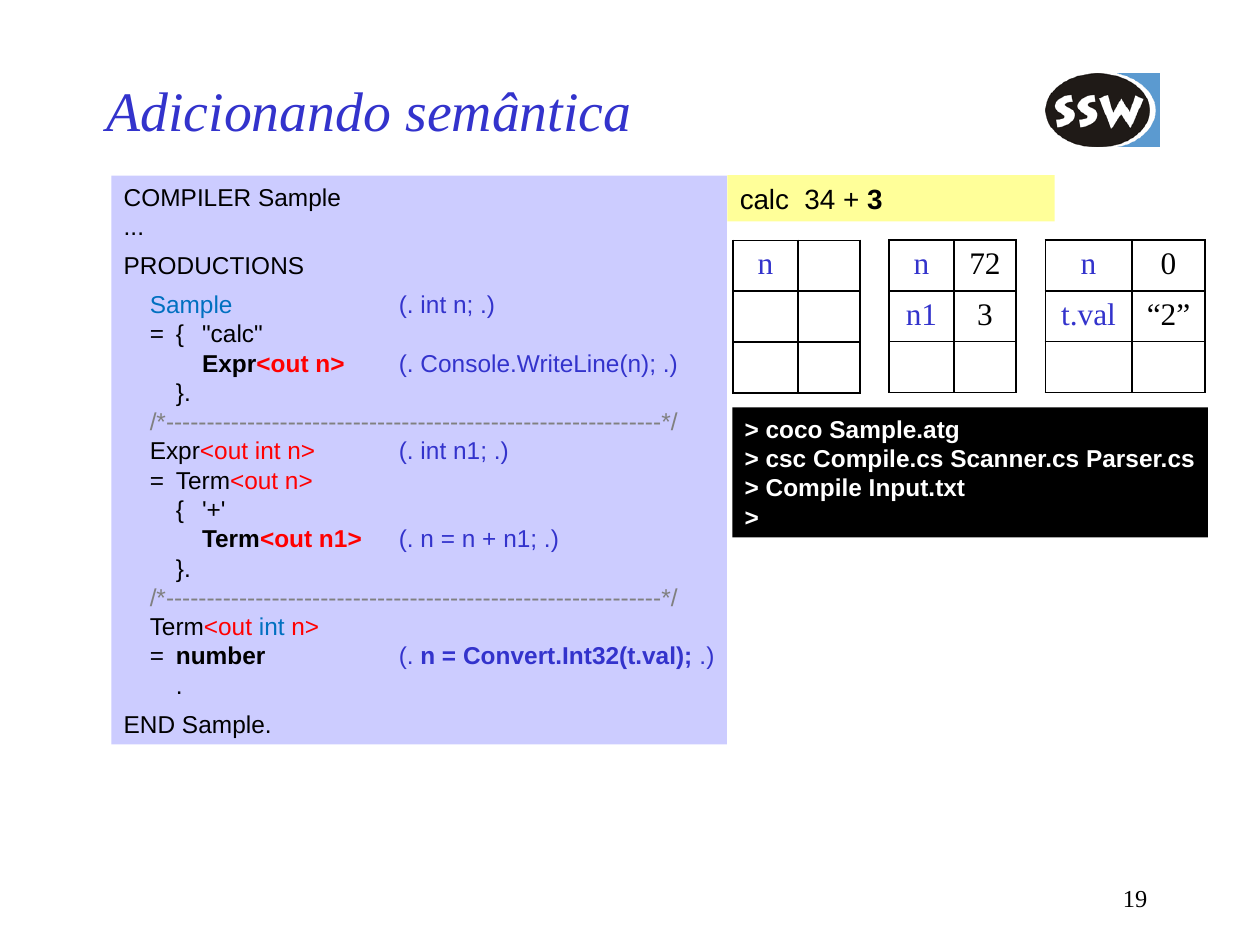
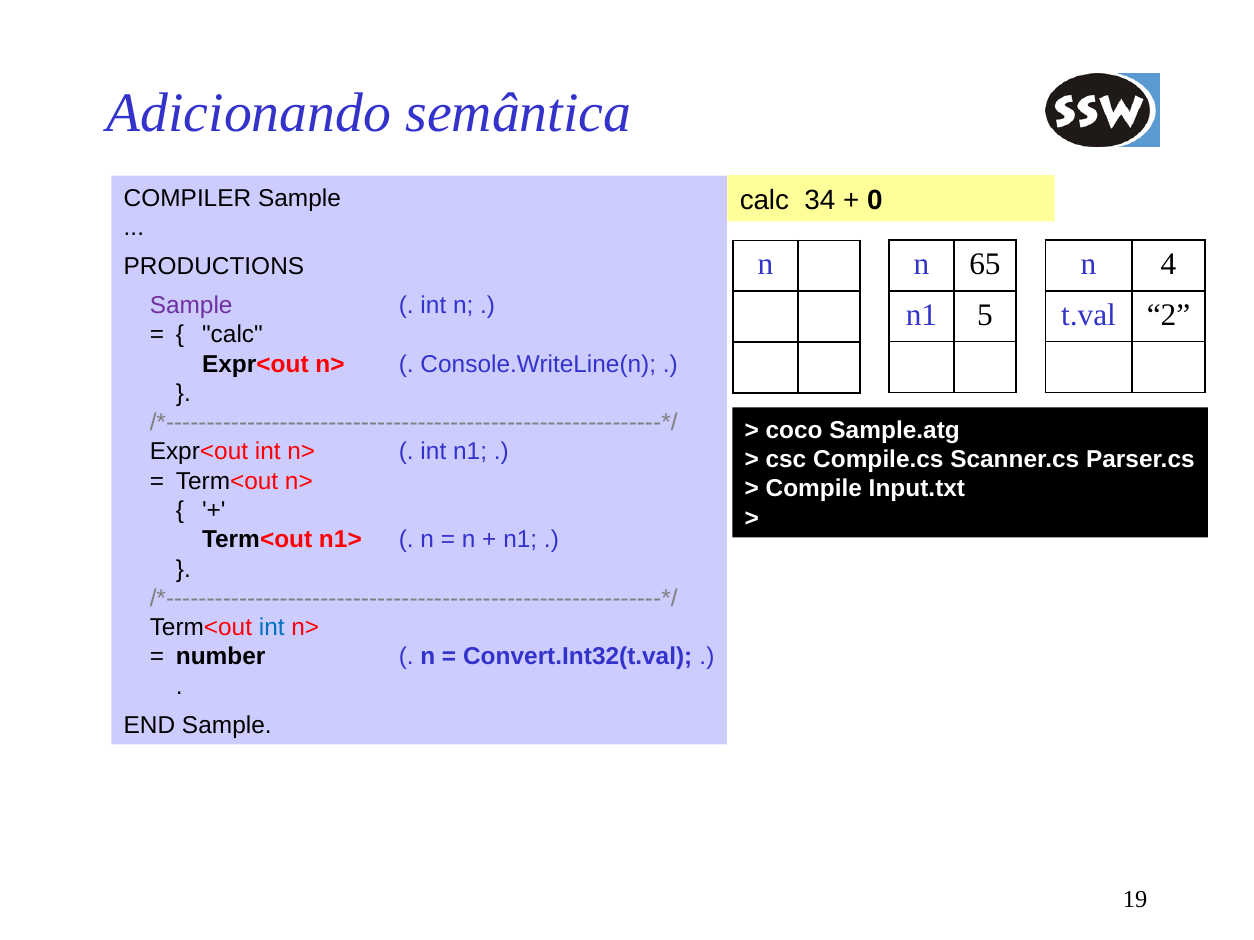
3 at (875, 200): 3 -> 0
0: 0 -> 4
72: 72 -> 65
Sample at (191, 306) colour: blue -> purple
n1 3: 3 -> 5
